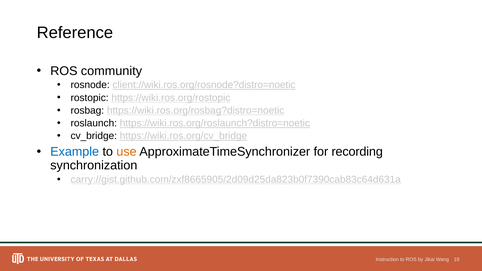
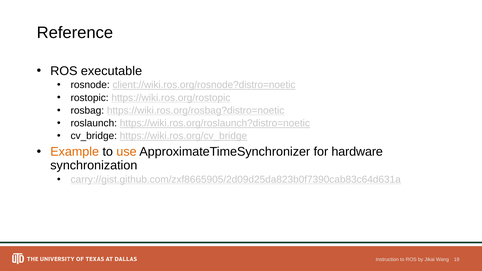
community: community -> executable
Example colour: blue -> orange
recording: recording -> hardware
